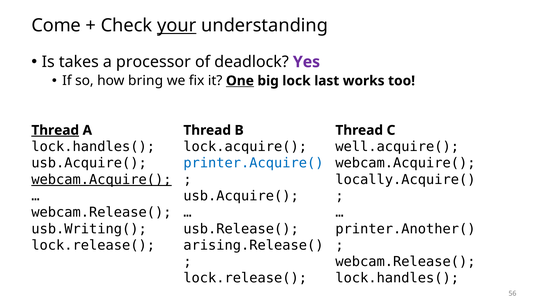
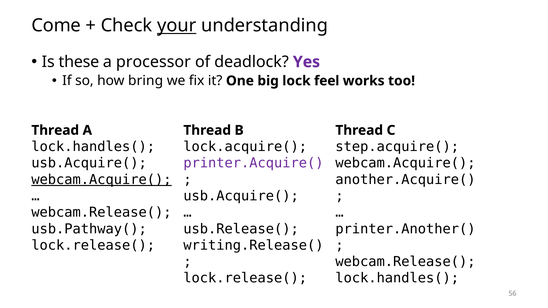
takes: takes -> these
One underline: present -> none
last: last -> feel
Thread at (55, 130) underline: present -> none
well.acquire(: well.acquire( -> step.acquire(
printer.Acquire( colour: blue -> purple
locally.Acquire(: locally.Acquire( -> another.Acquire(
usb.Writing(: usb.Writing( -> usb.Pathway(
arising.Release(: arising.Release( -> writing.Release(
